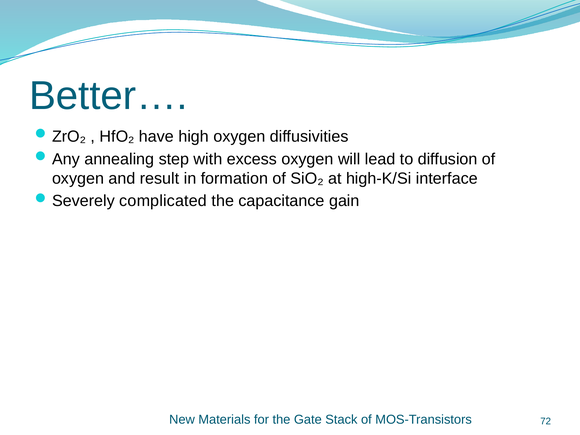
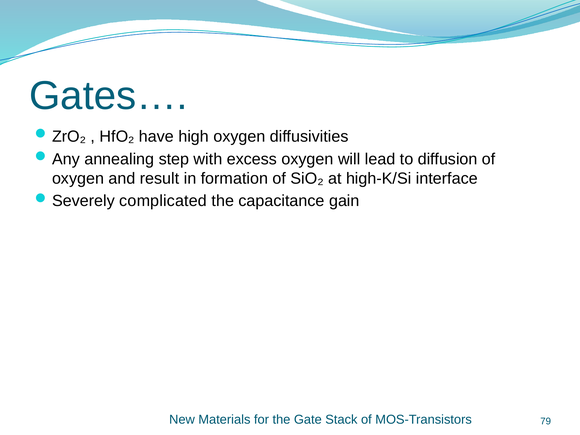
Better…: Better… -> Gates…
72: 72 -> 79
